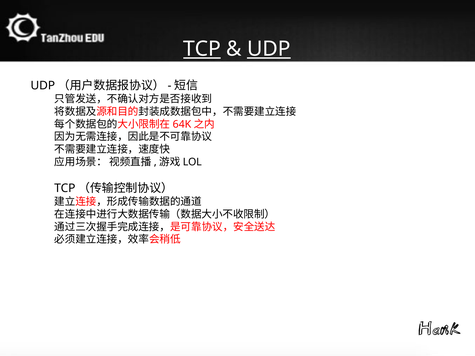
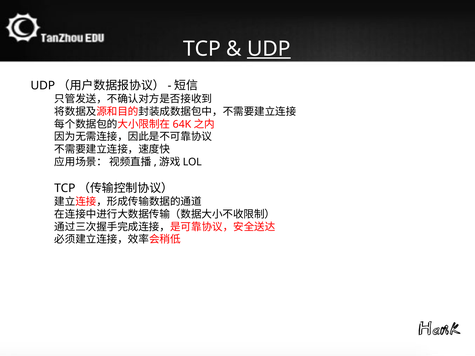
TCP underline: present -> none
